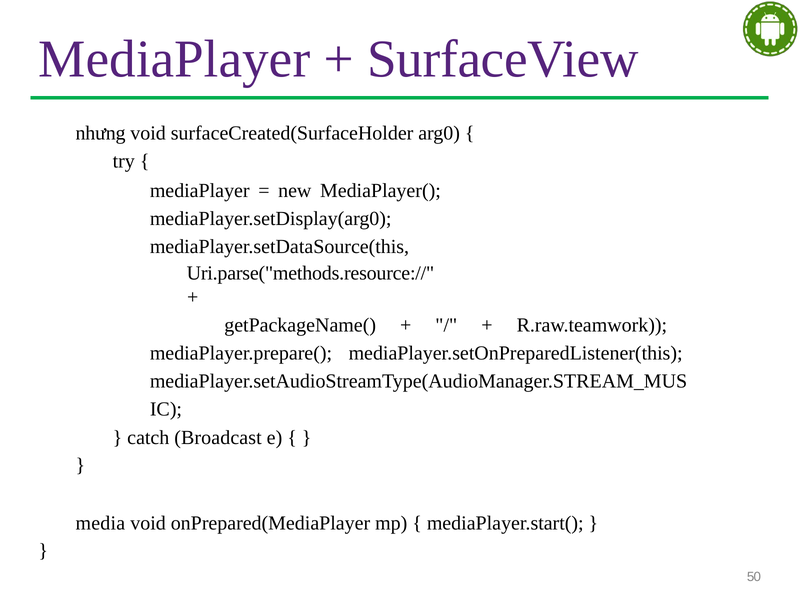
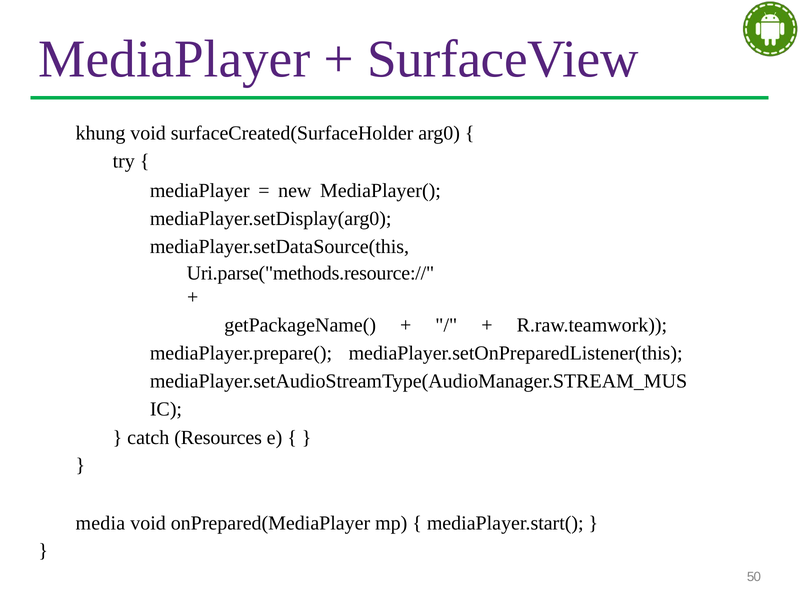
nhưng: nhưng -> khung
Broadcast: Broadcast -> Resources
